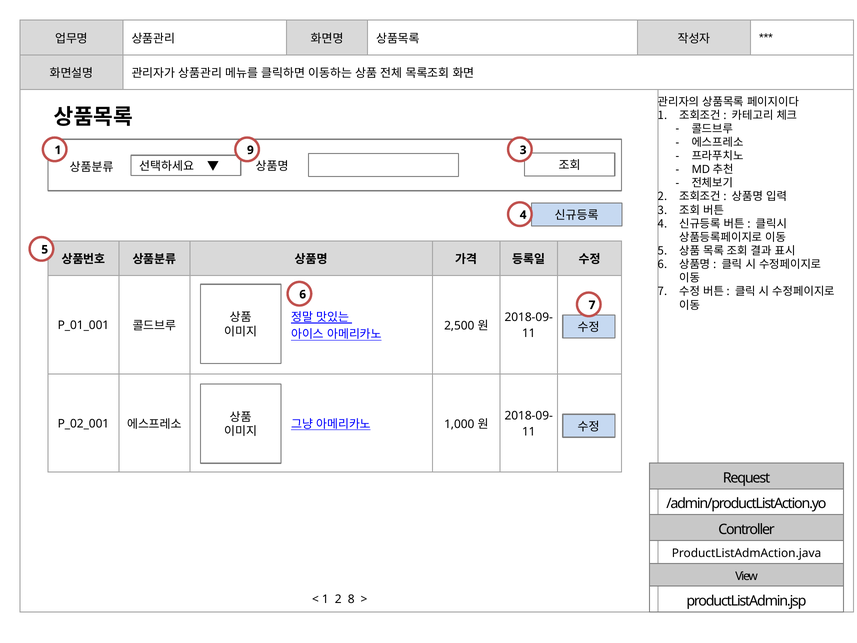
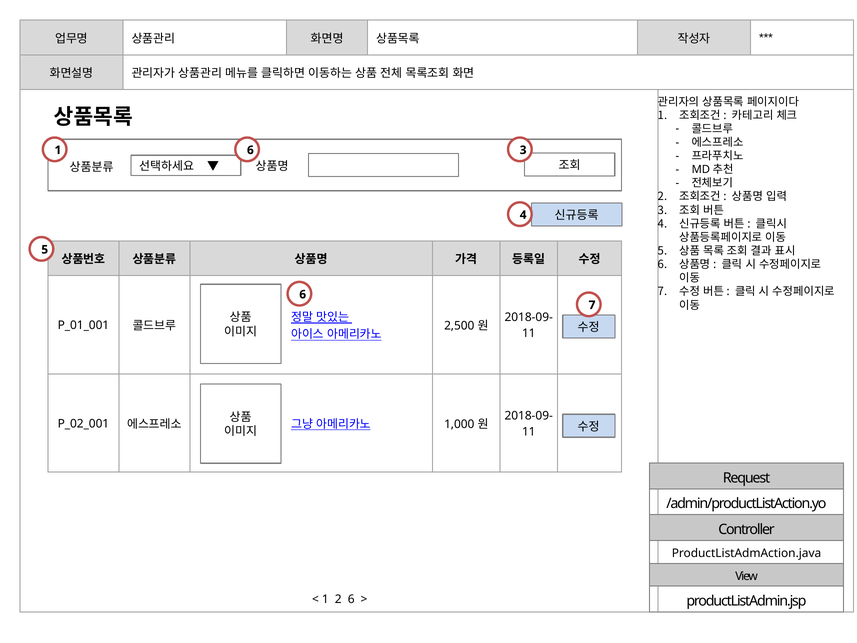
1 9: 9 -> 6
2 8: 8 -> 6
